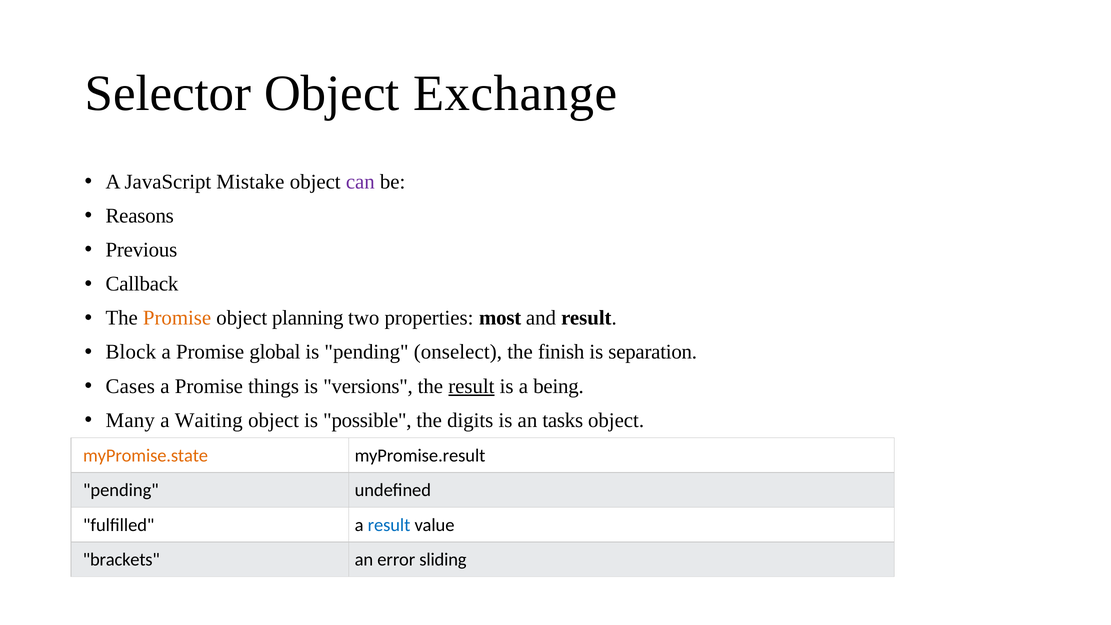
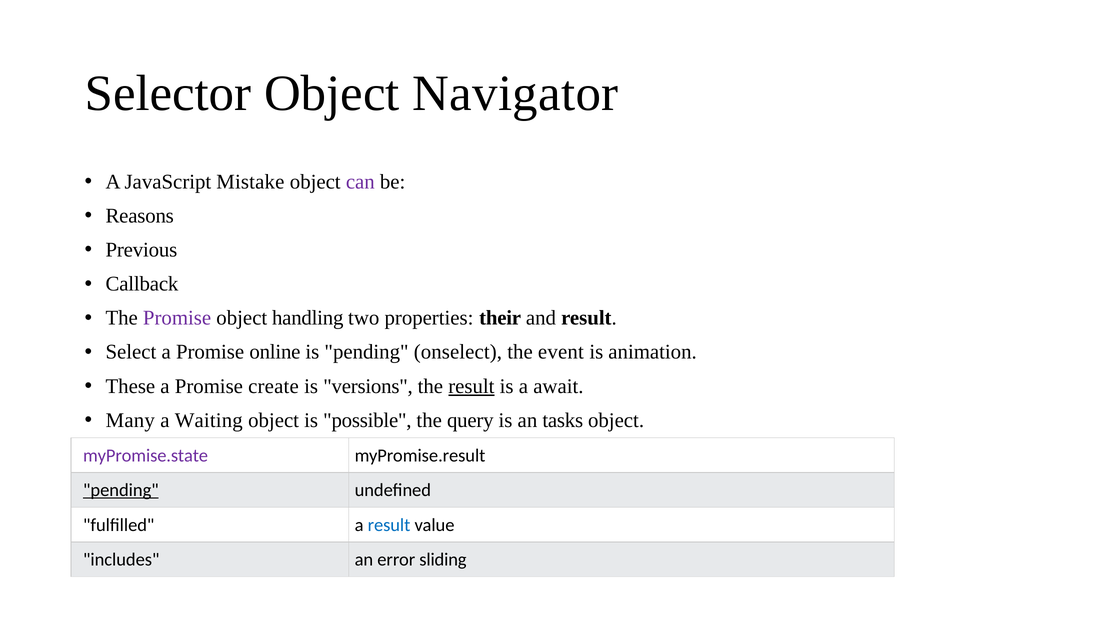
Exchange: Exchange -> Navigator
Promise at (177, 318) colour: orange -> purple
planning: planning -> handling
most: most -> their
Block: Block -> Select
global: global -> online
finish: finish -> event
separation: separation -> animation
Cases: Cases -> These
things: things -> create
being: being -> await
digits: digits -> query
myPromise.state colour: orange -> purple
pending at (121, 490) underline: none -> present
brackets: brackets -> includes
